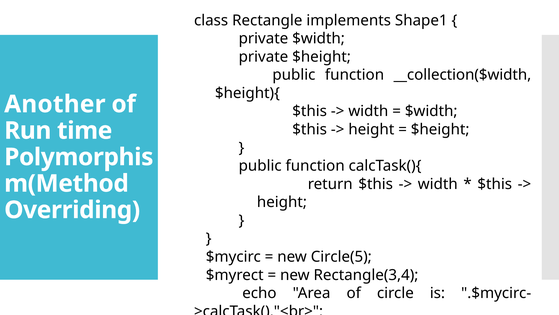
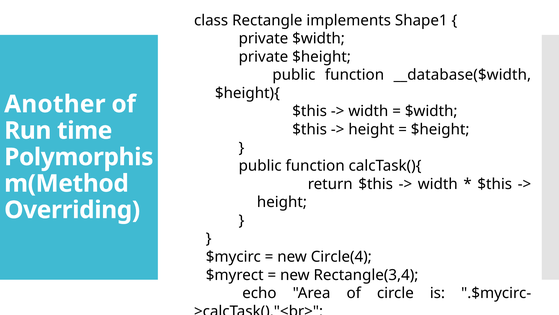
__collection($width: __collection($width -> __database($width
Circle(5: Circle(5 -> Circle(4
